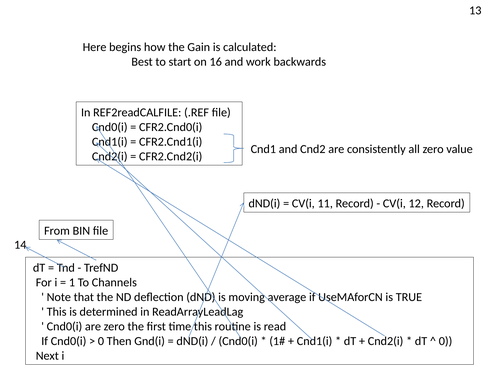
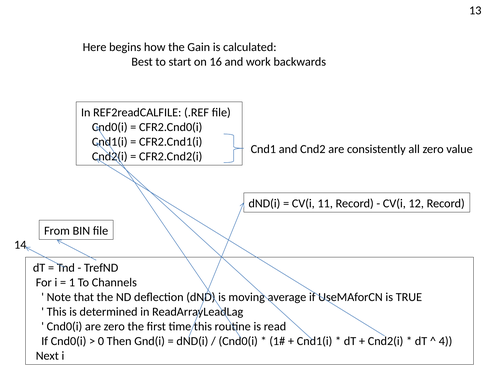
0 at (446, 340): 0 -> 4
